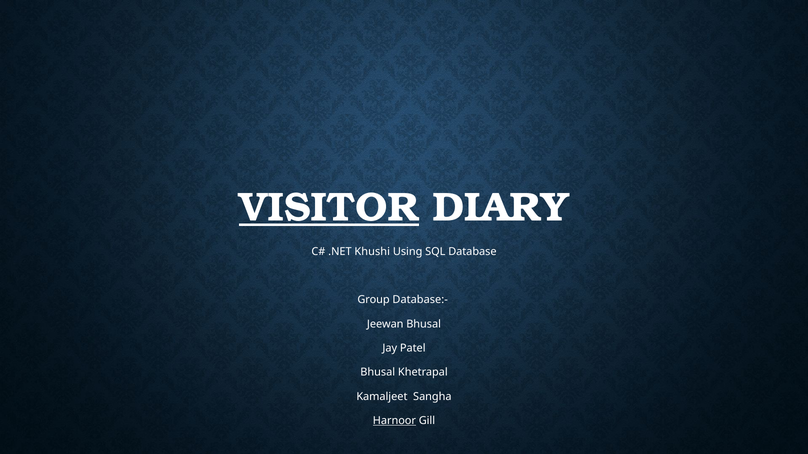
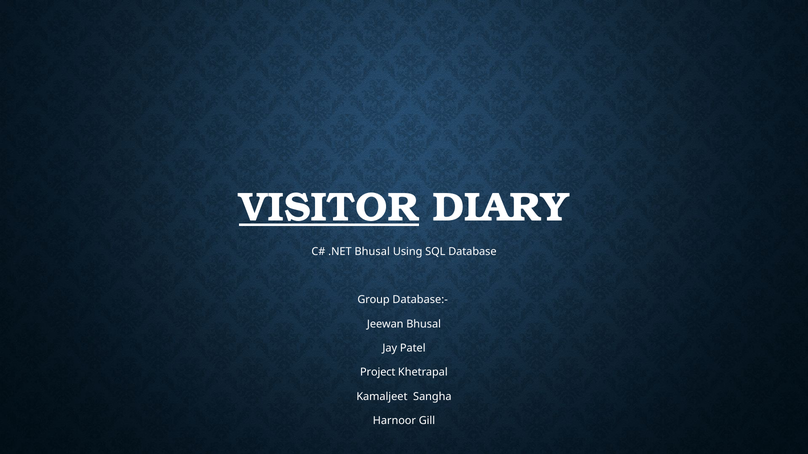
.NET Khushi: Khushi -> Bhusal
Bhusal at (378, 373): Bhusal -> Project
Harnoor underline: present -> none
